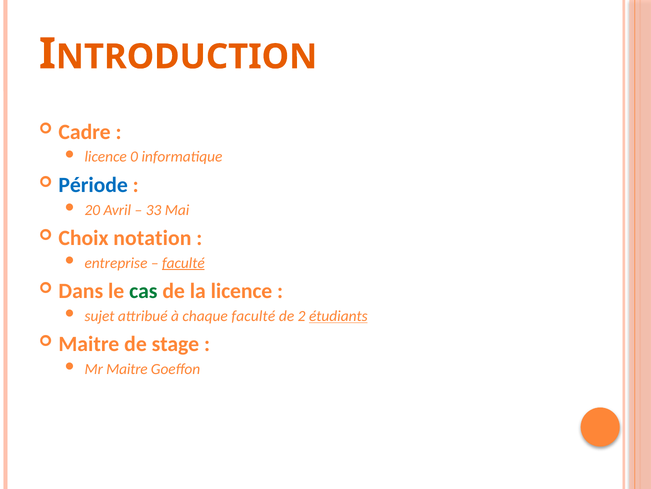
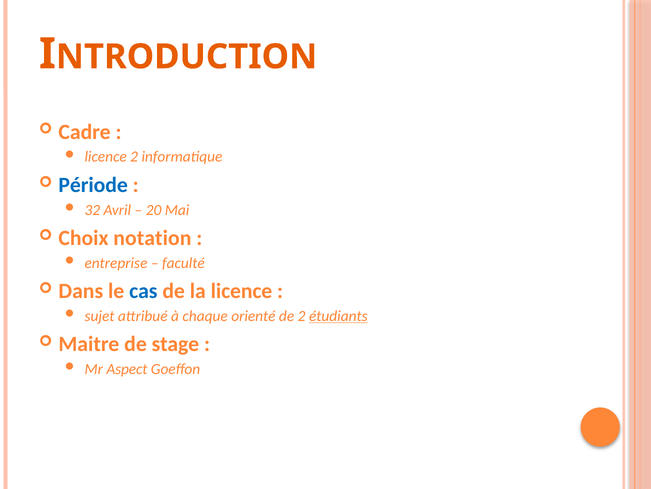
licence 0: 0 -> 2
20: 20 -> 32
33: 33 -> 20
faculté at (183, 263) underline: present -> none
cas colour: green -> blue
chaque faculté: faculté -> orienté
Mr Maitre: Maitre -> Aspect
